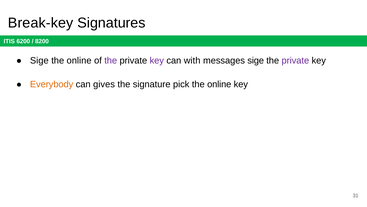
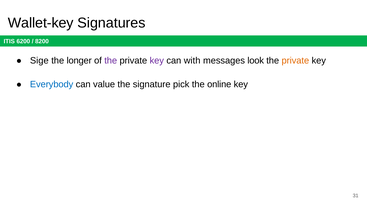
Break-key: Break-key -> Wallet-key
online at (79, 61): online -> longer
messages sige: sige -> look
private at (295, 61) colour: purple -> orange
Everybody colour: orange -> blue
gives: gives -> value
